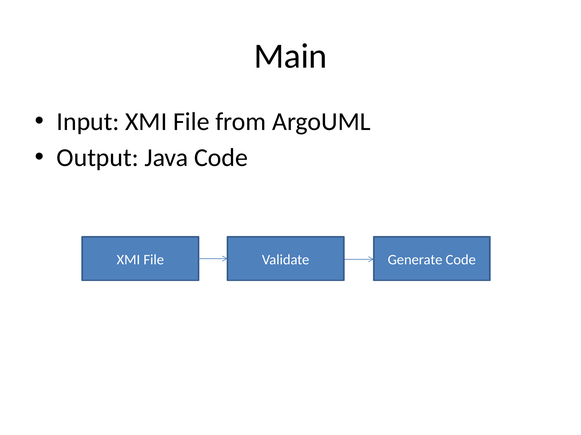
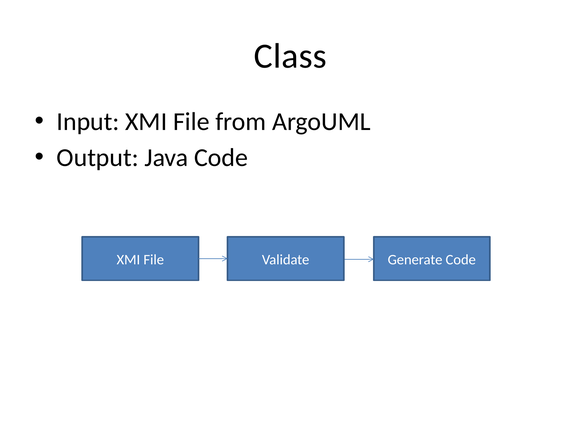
Main: Main -> Class
